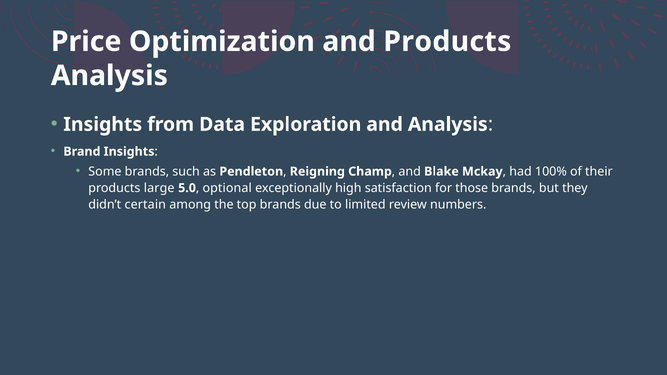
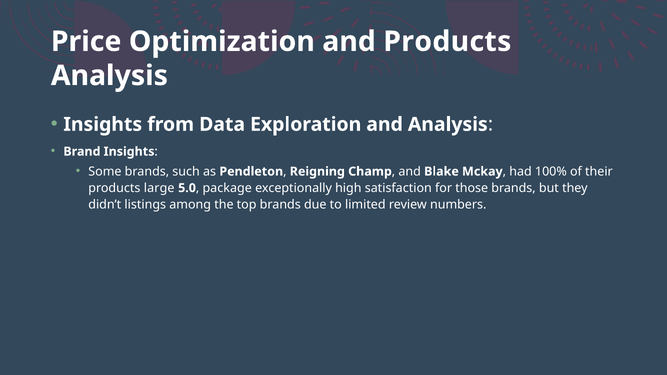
optional: optional -> package
certain: certain -> listings
